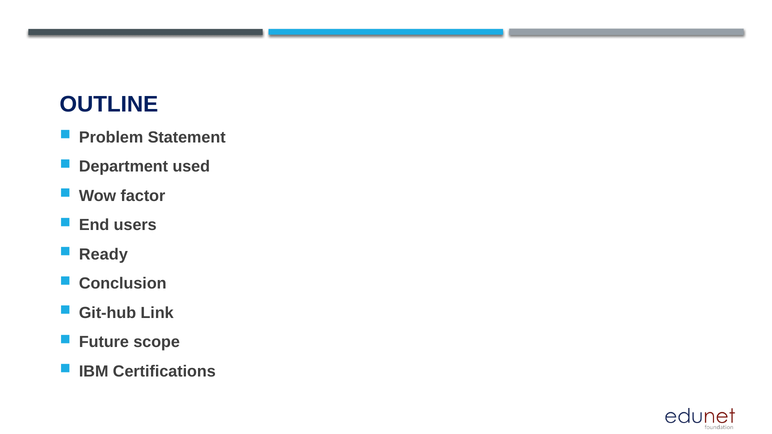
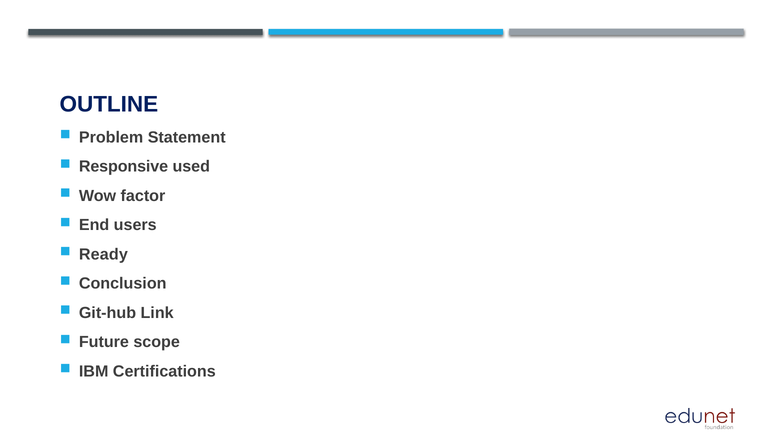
Department: Department -> Responsive
